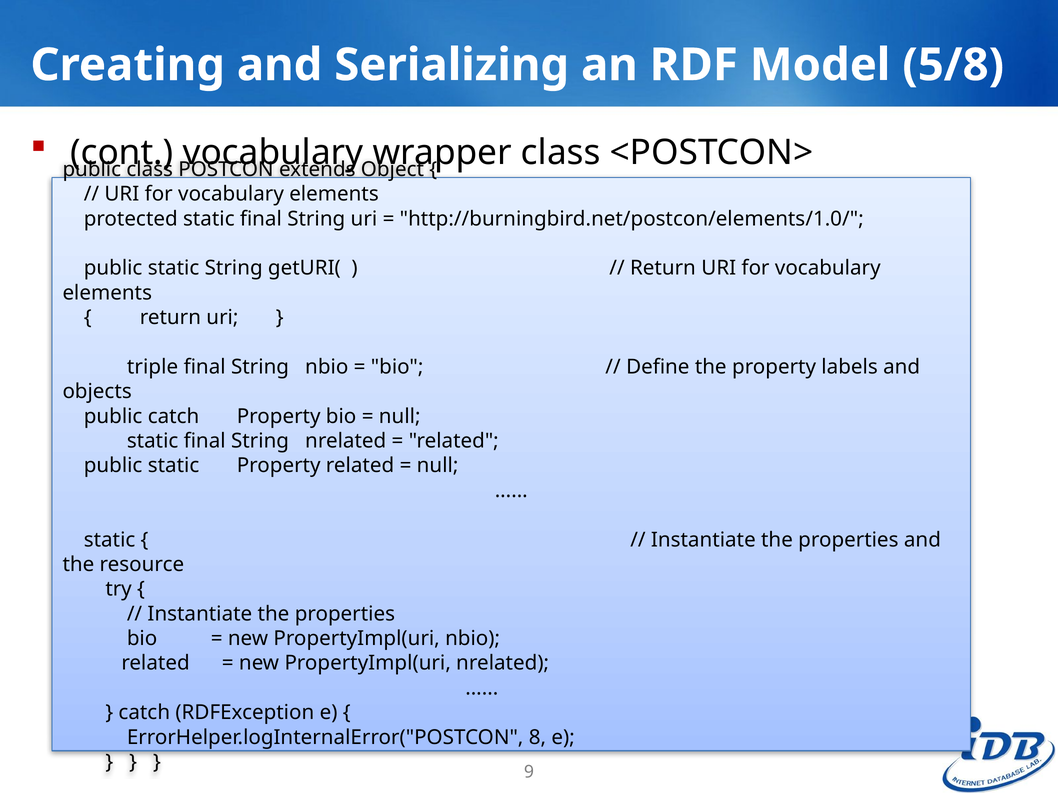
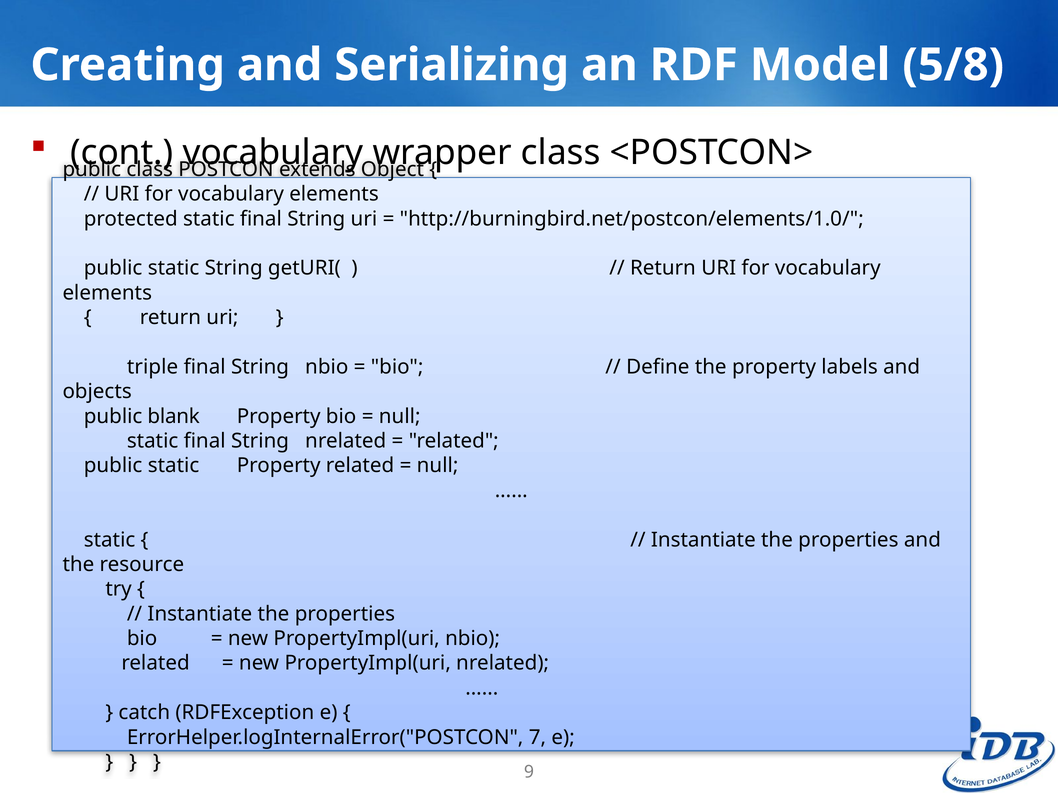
public catch: catch -> blank
8: 8 -> 7
